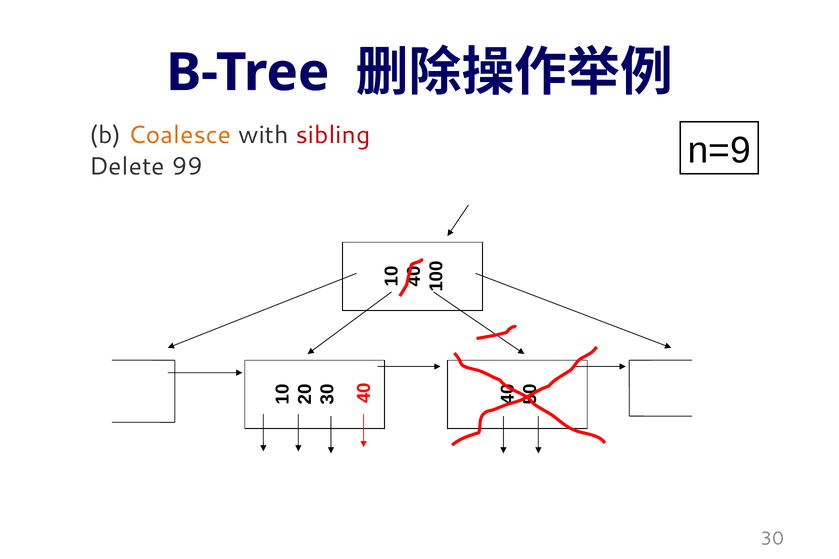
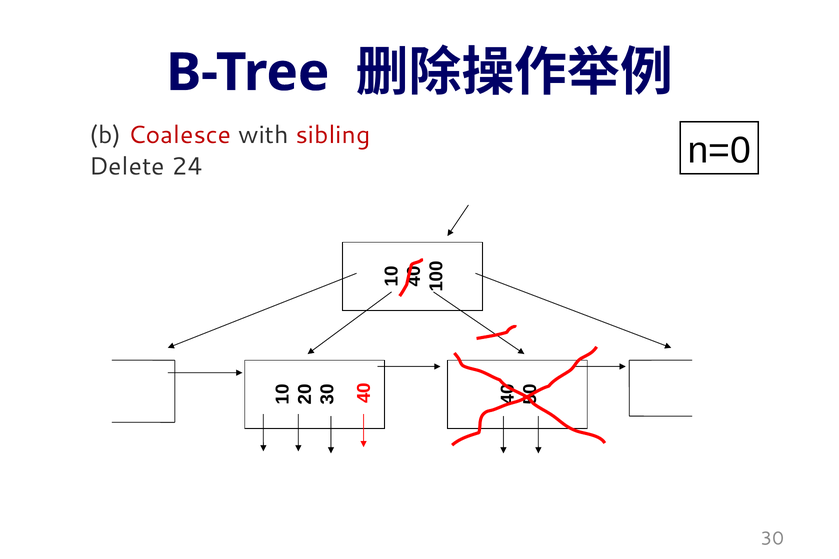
Coalesce colour: orange -> red
n=9: n=9 -> n=0
99: 99 -> 24
